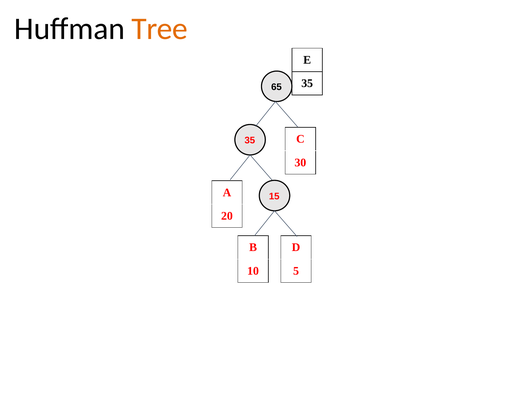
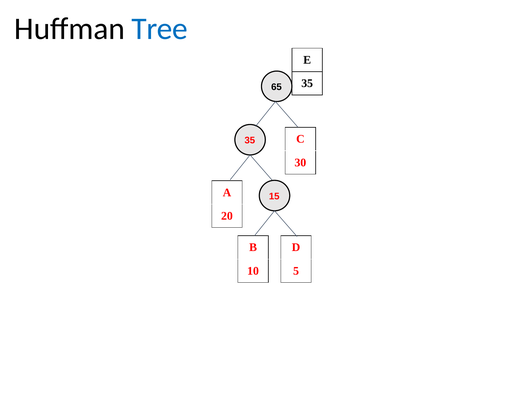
Tree colour: orange -> blue
